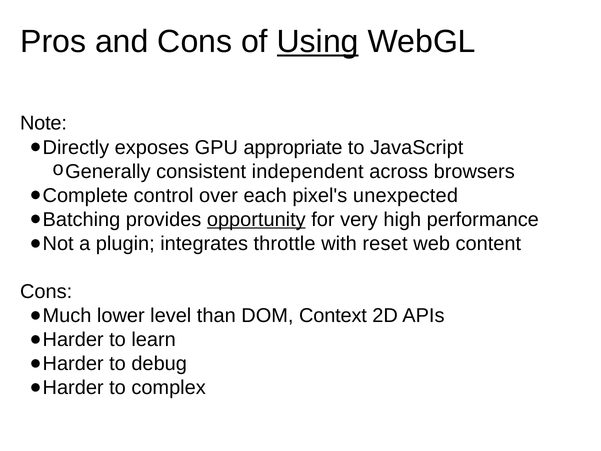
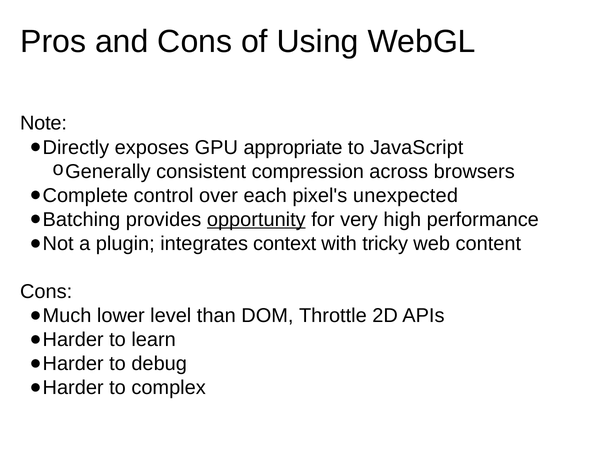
Using underline: present -> none
independent: independent -> compression
throttle: throttle -> context
reset: reset -> tricky
Context: Context -> Throttle
